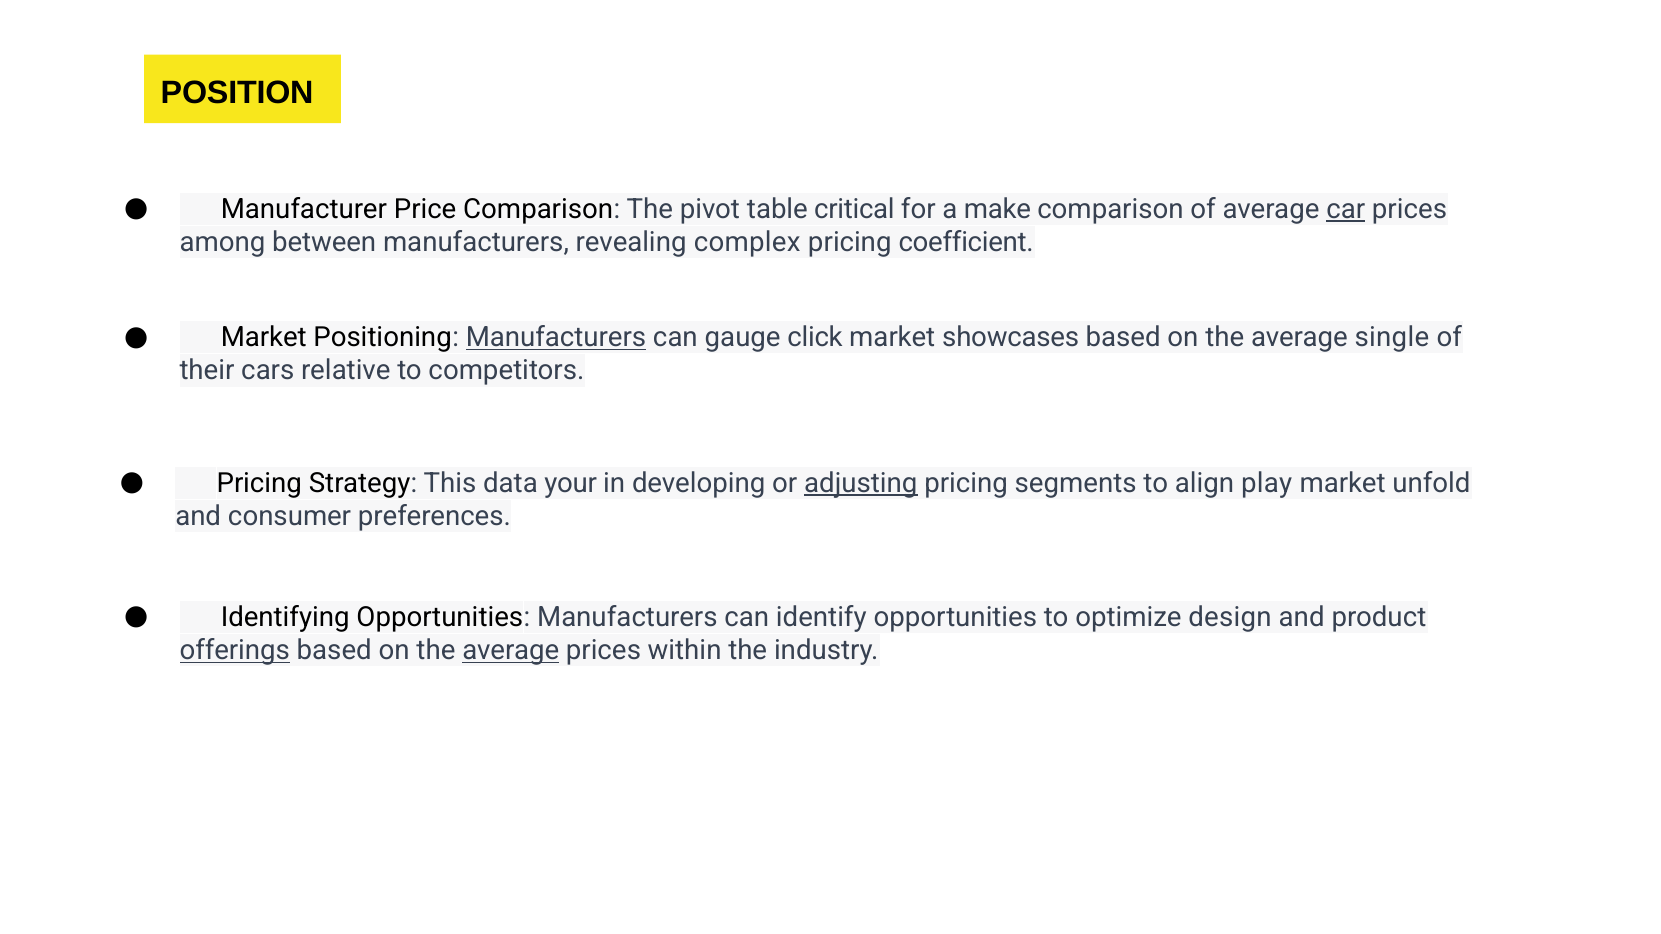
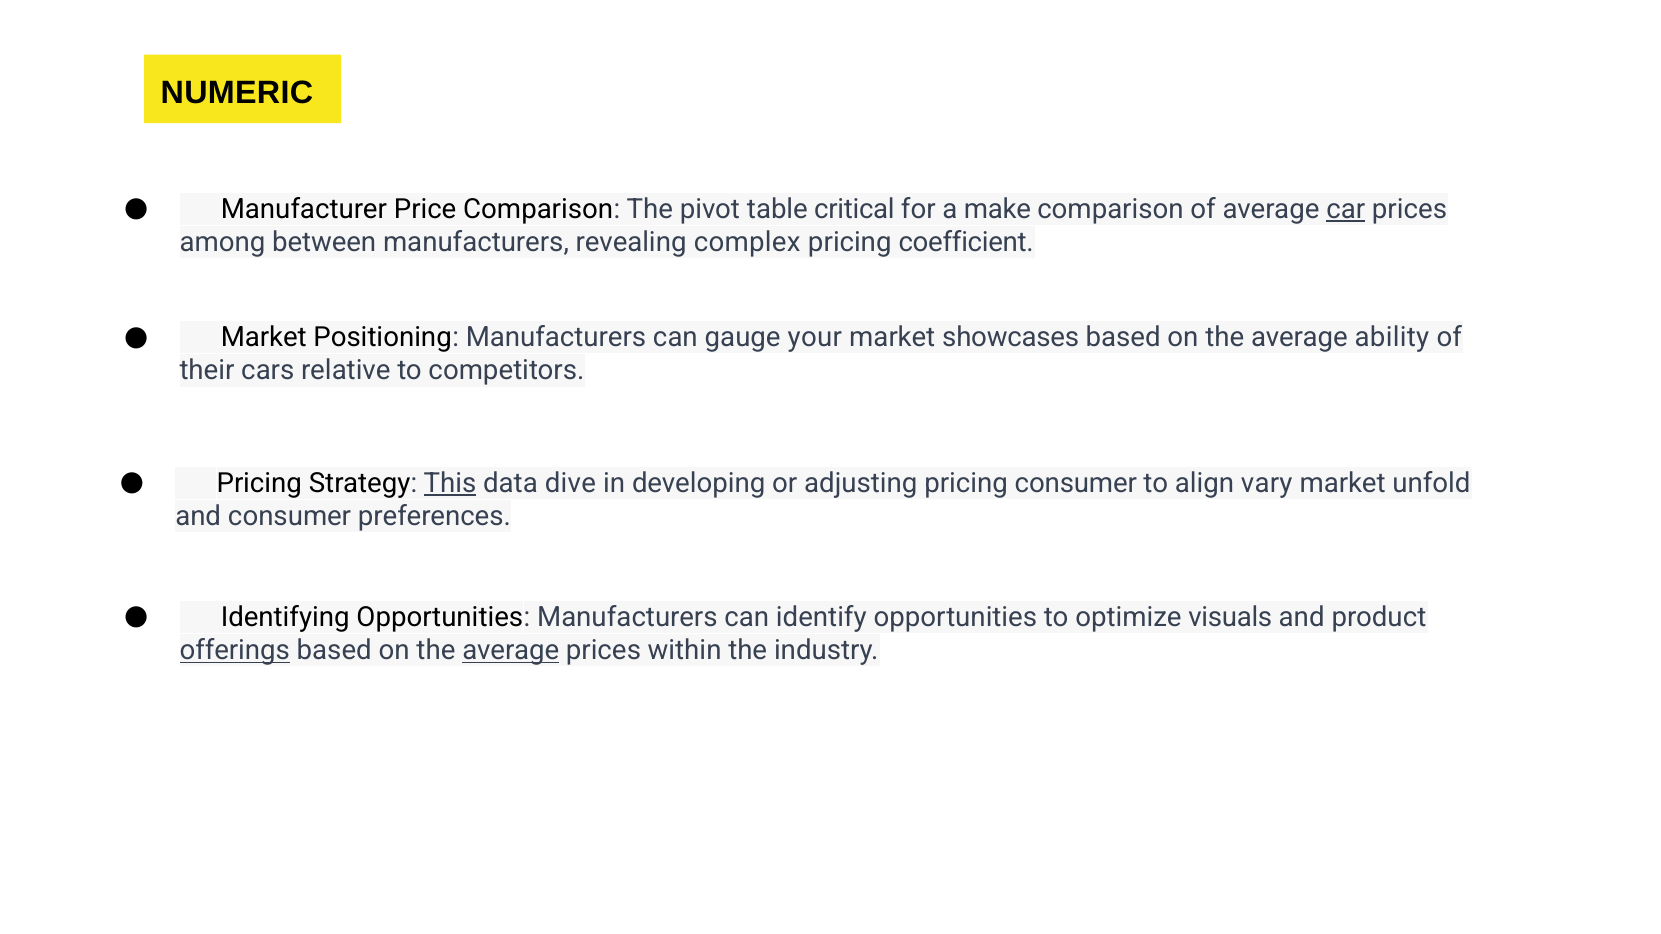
POSITION: POSITION -> NUMERIC
Manufacturers at (556, 338) underline: present -> none
click: click -> your
single: single -> ability
This underline: none -> present
your: your -> dive
adjusting underline: present -> none
pricing segments: segments -> consumer
play: play -> vary
design: design -> visuals
